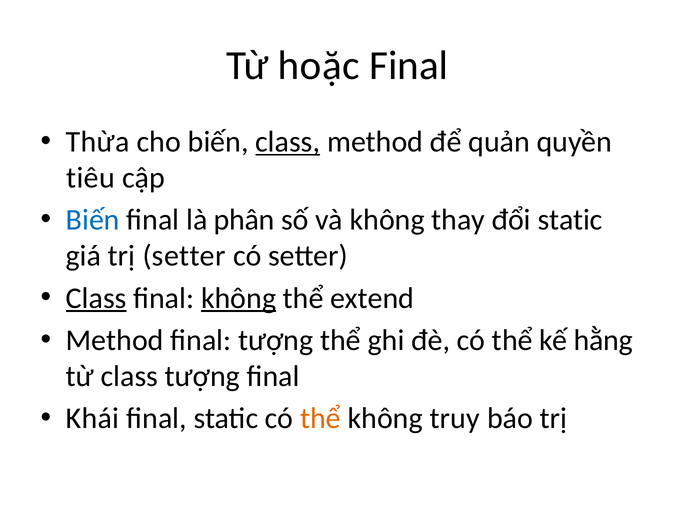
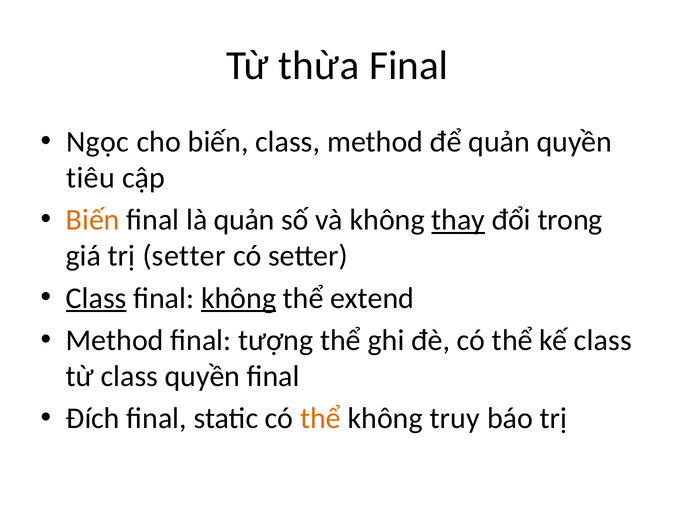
hoặc: hoặc -> thừa
Thừa: Thừa -> Ngọc
class at (288, 142) underline: present -> none
Biến at (93, 220) colour: blue -> orange
là phân: phân -> quản
thay underline: none -> present
đổi static: static -> trong
kế hằng: hằng -> class
class tượng: tượng -> quyền
Khái: Khái -> Đích
